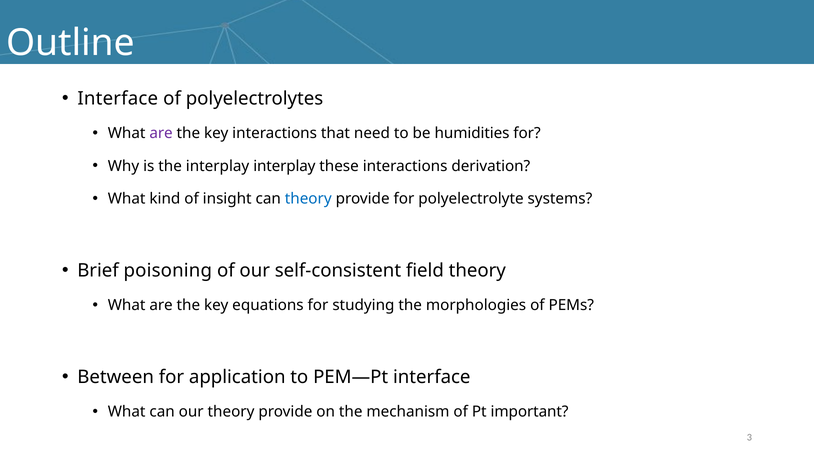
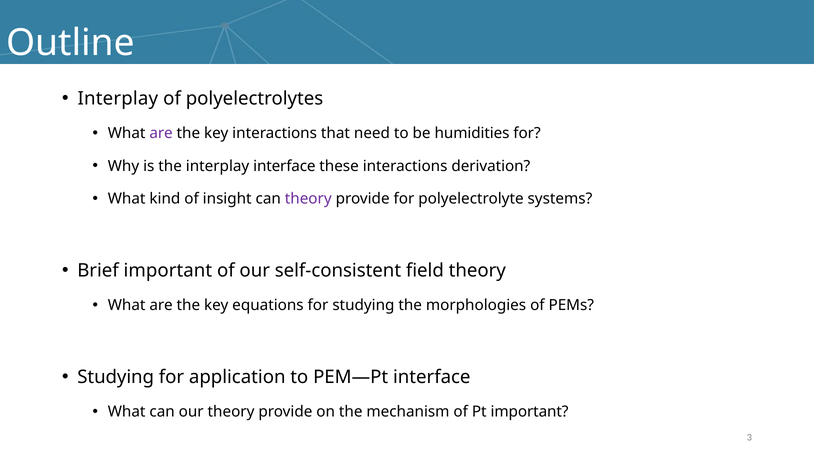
Interface at (118, 99): Interface -> Interplay
interplay interplay: interplay -> interface
theory at (308, 199) colour: blue -> purple
Brief poisoning: poisoning -> important
Between at (116, 377): Between -> Studying
